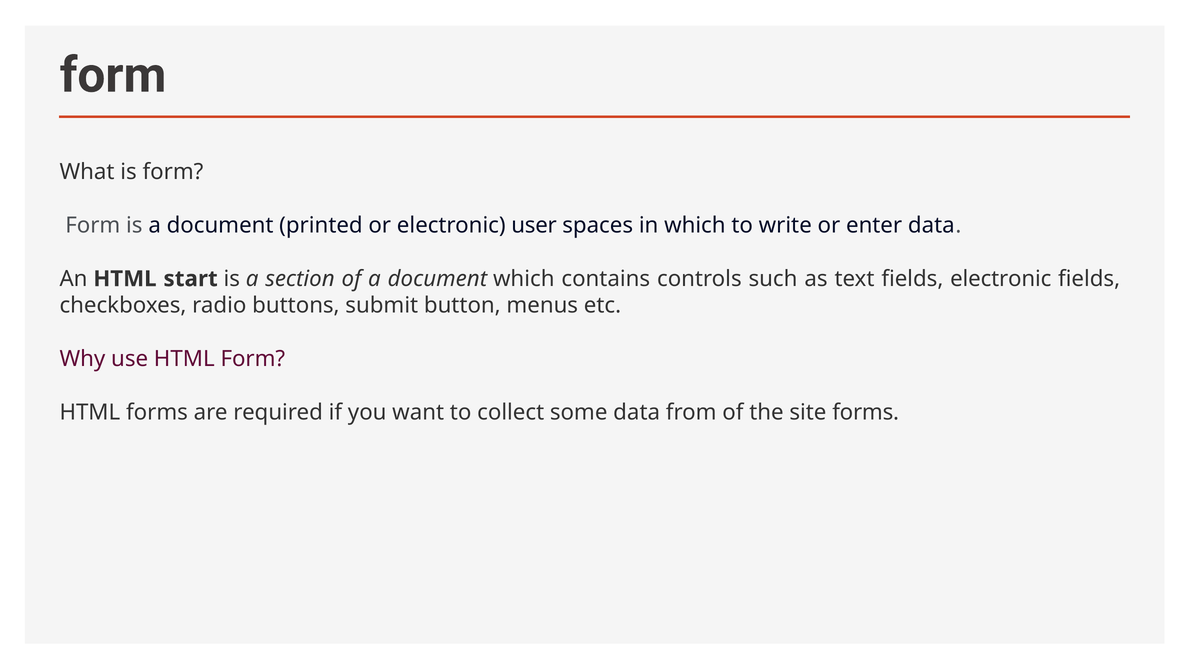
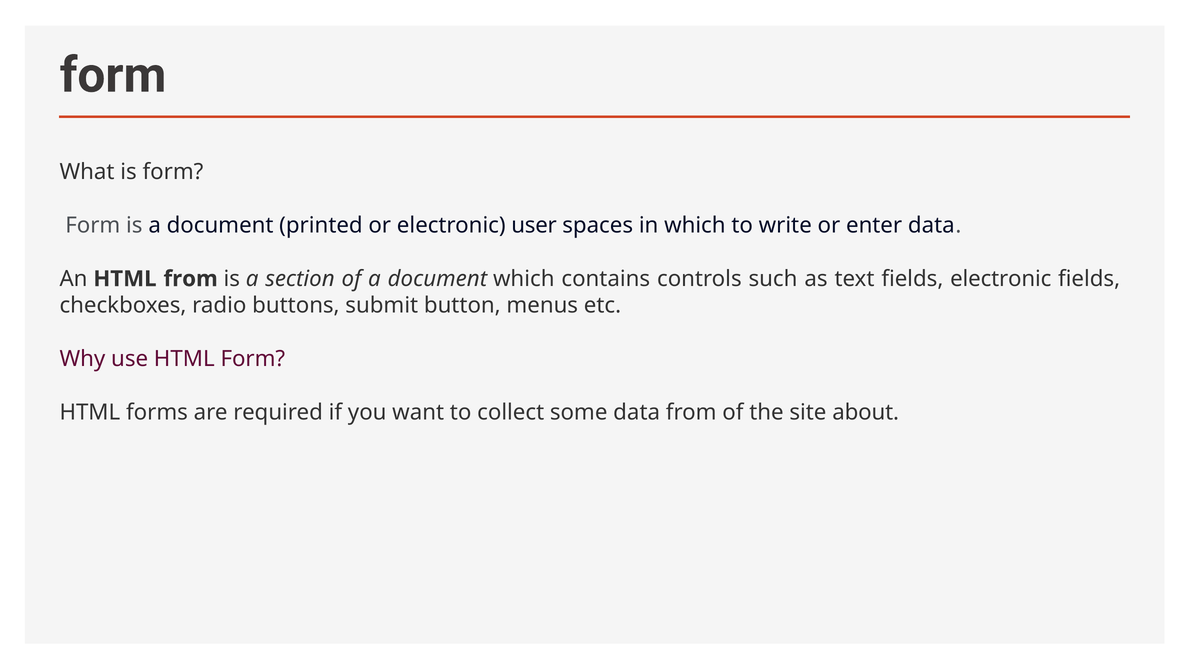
HTML start: start -> from
site forms: forms -> about
